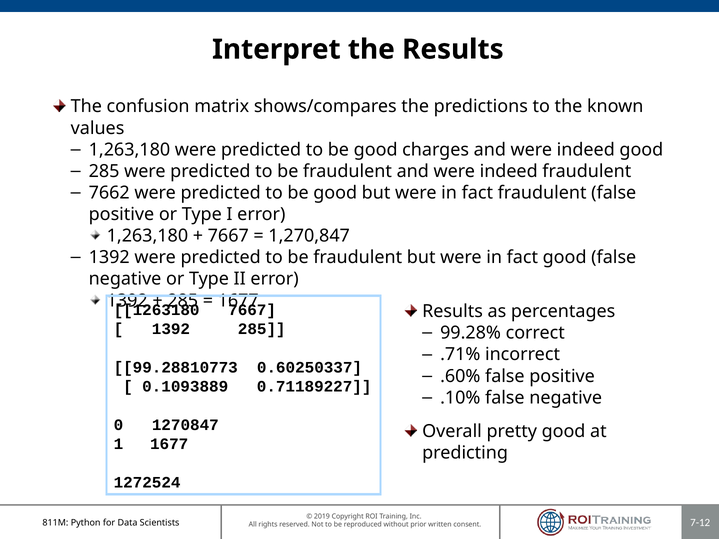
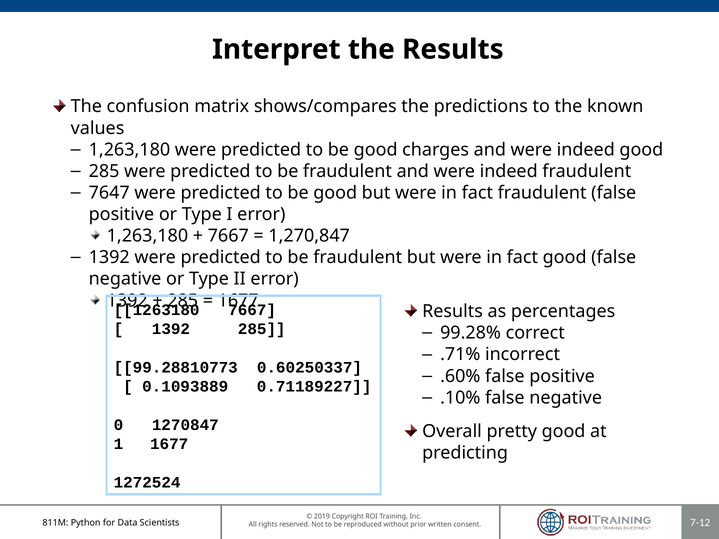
7662: 7662 -> 7647
